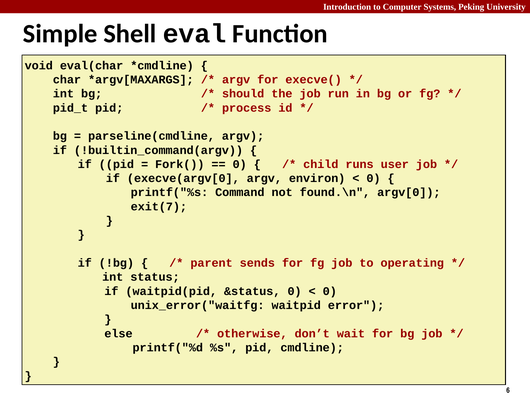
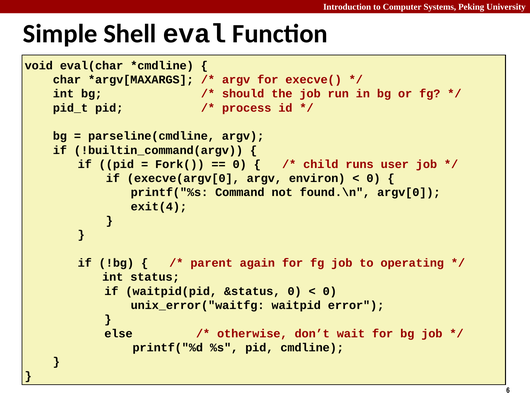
exit(7: exit(7 -> exit(4
sends: sends -> again
